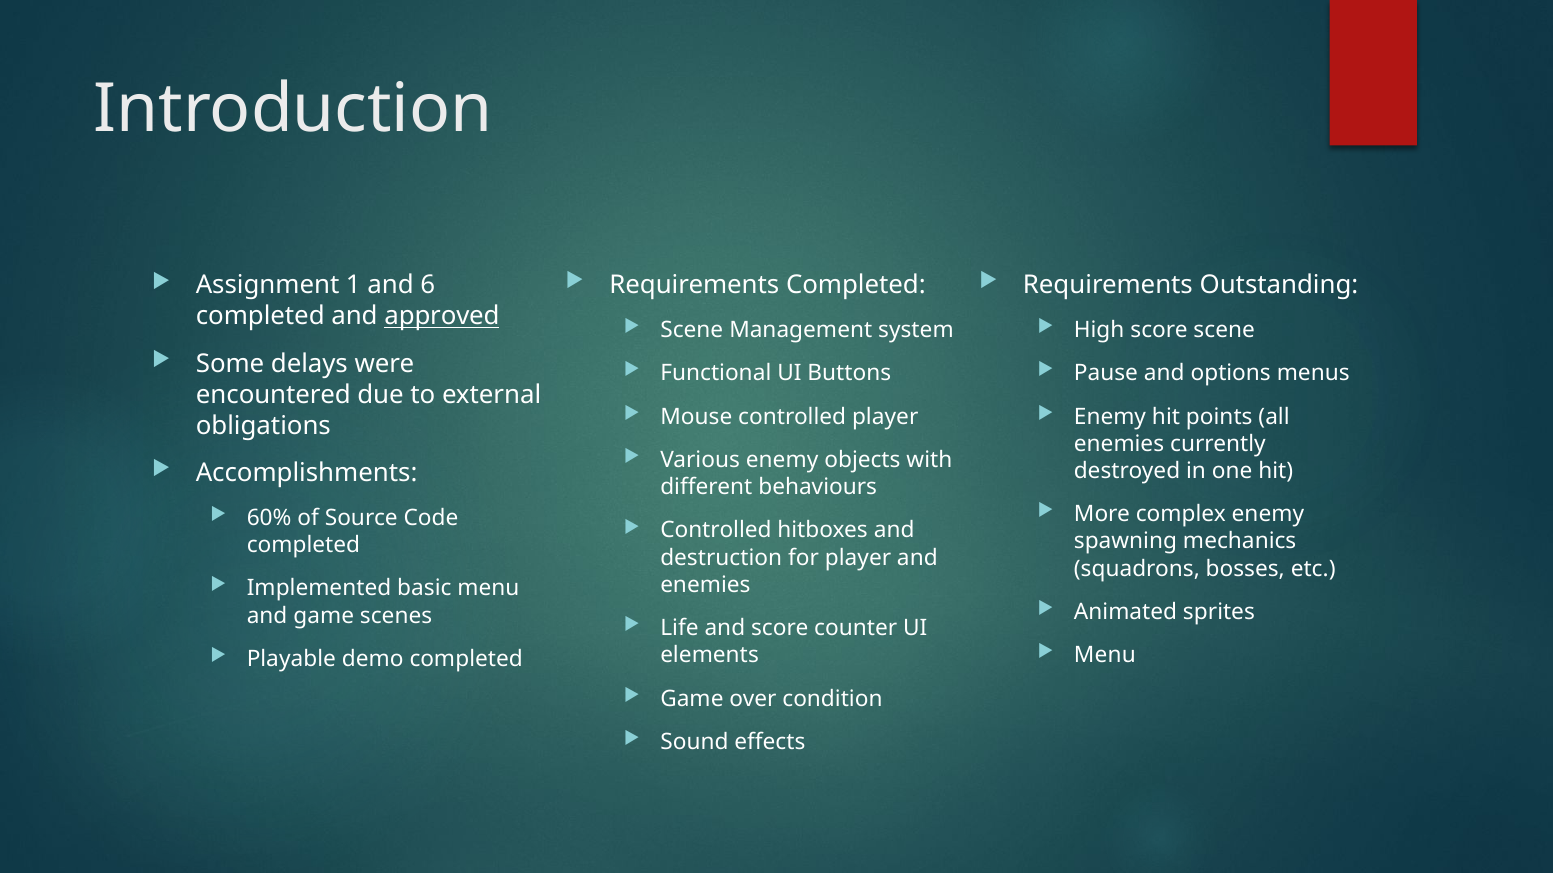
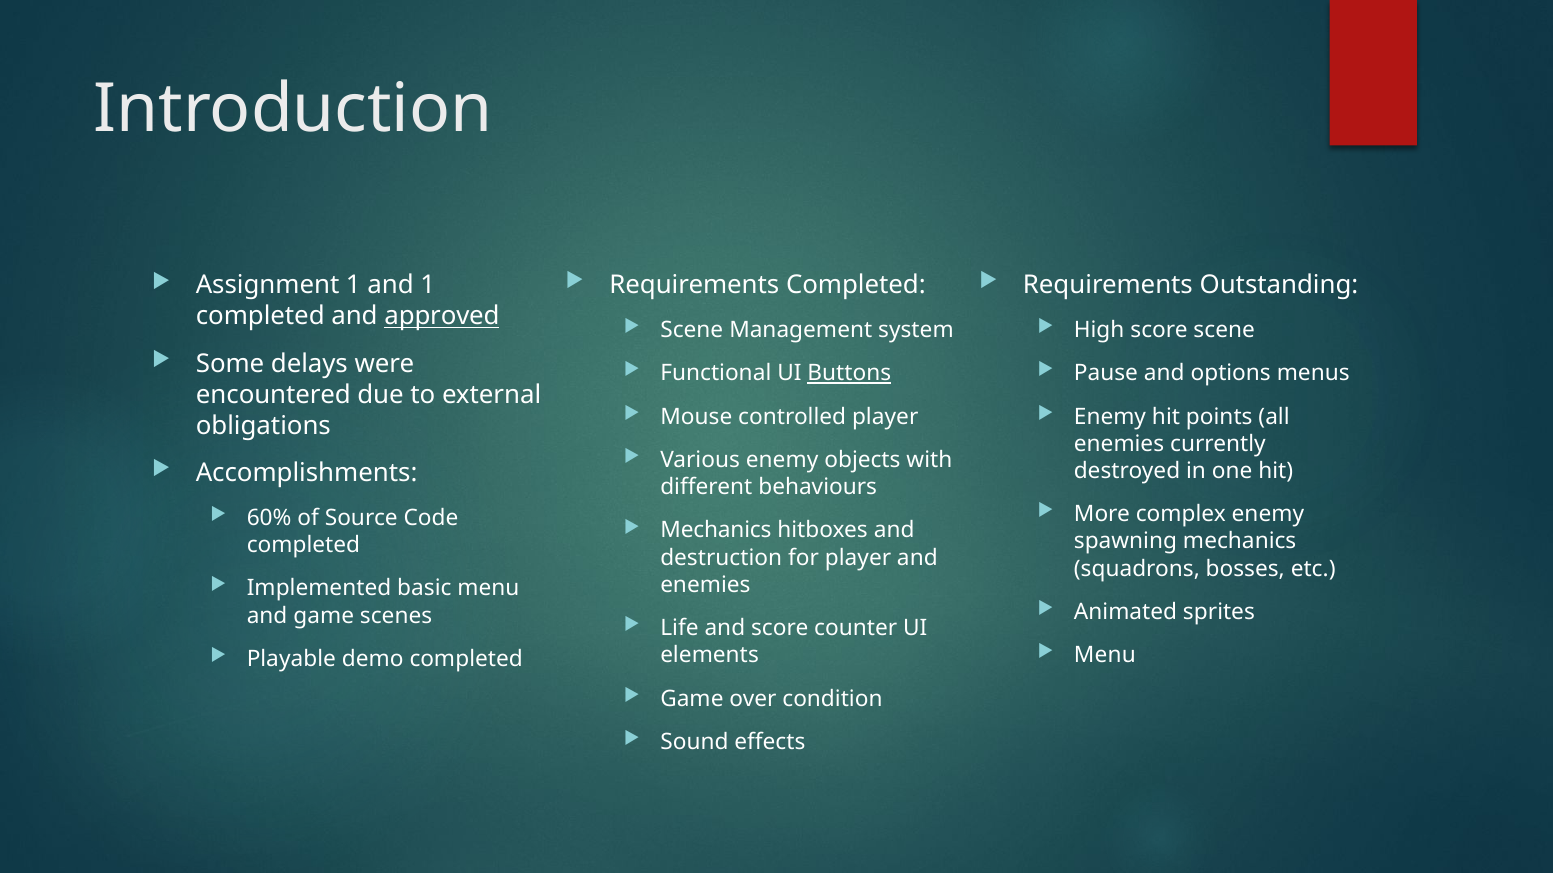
and 6: 6 -> 1
Buttons underline: none -> present
Controlled at (716, 531): Controlled -> Mechanics
